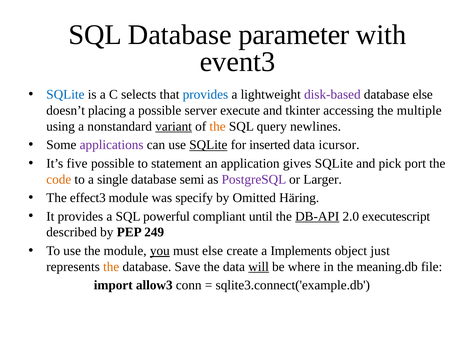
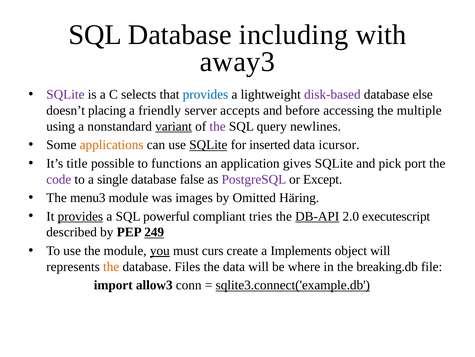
parameter: parameter -> including
event3: event3 -> away3
SQLite at (65, 94) colour: blue -> purple
a possible: possible -> friendly
execute: execute -> accepts
tkinter: tkinter -> before
the at (218, 126) colour: orange -> purple
applications colour: purple -> orange
five: five -> title
statement: statement -> functions
code colour: orange -> purple
semi: semi -> false
Larger: Larger -> Except
effect3: effect3 -> menu3
specify: specify -> images
provides at (80, 216) underline: none -> present
until: until -> tries
249 underline: none -> present
must else: else -> curs
object just: just -> will
Save: Save -> Files
will at (259, 266) underline: present -> none
meaning.db: meaning.db -> breaking.db
sqlite3.connect('example.db underline: none -> present
